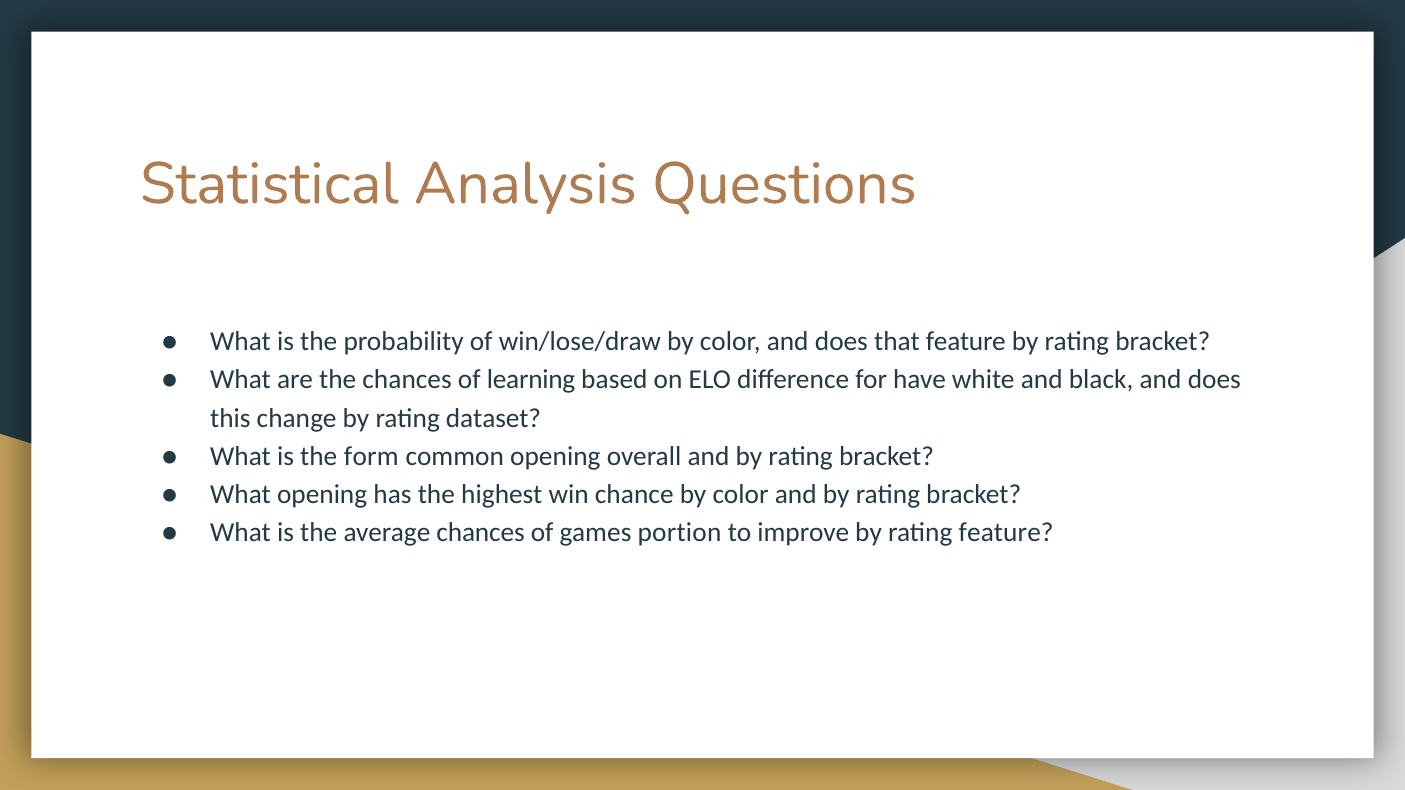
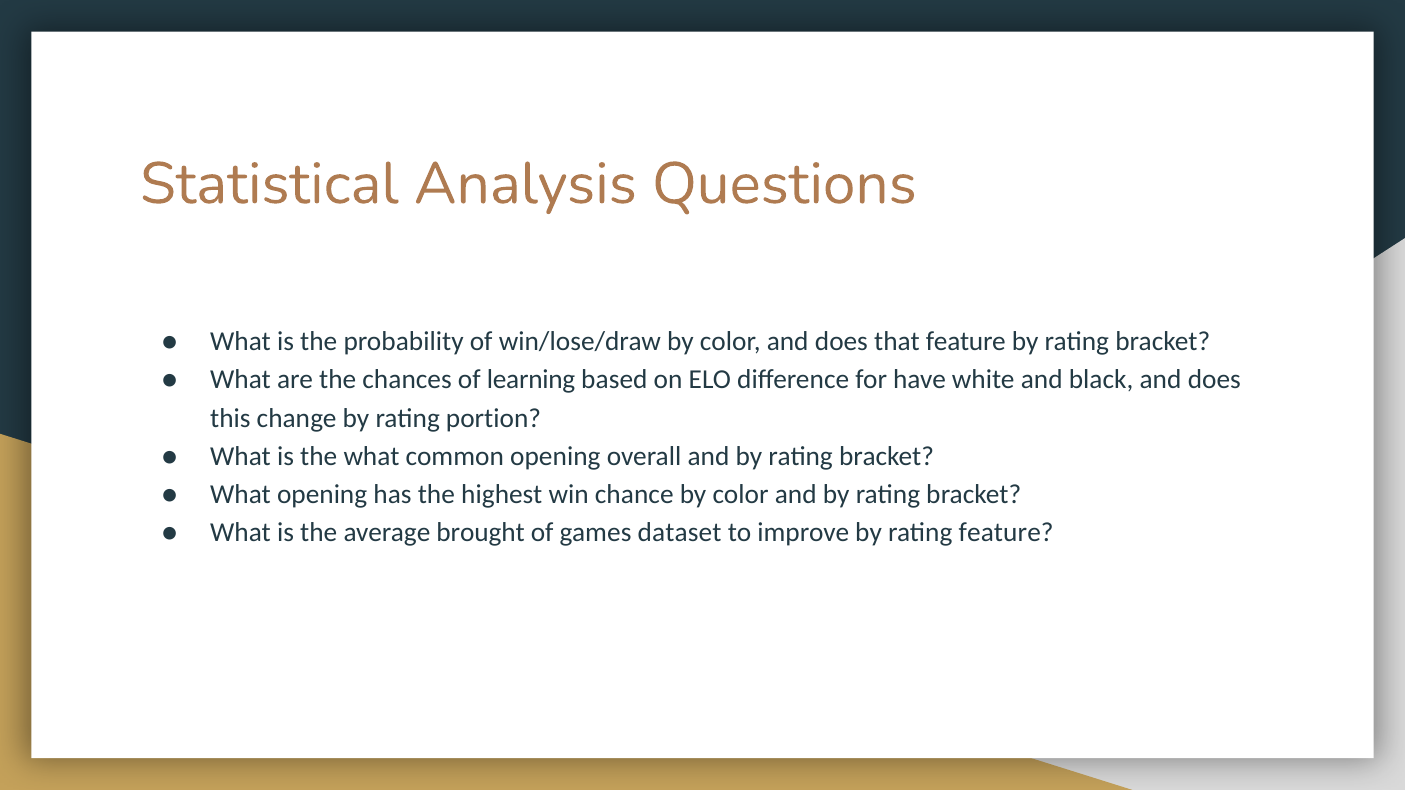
dataset: dataset -> portion
the form: form -> what
average chances: chances -> brought
portion: portion -> dataset
